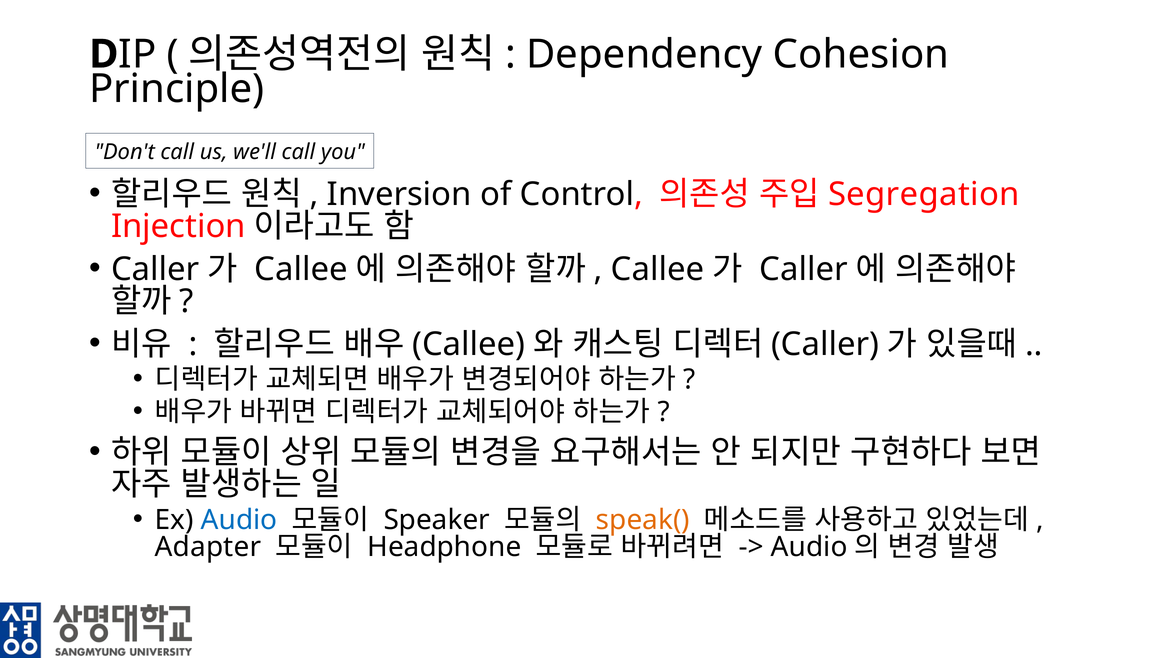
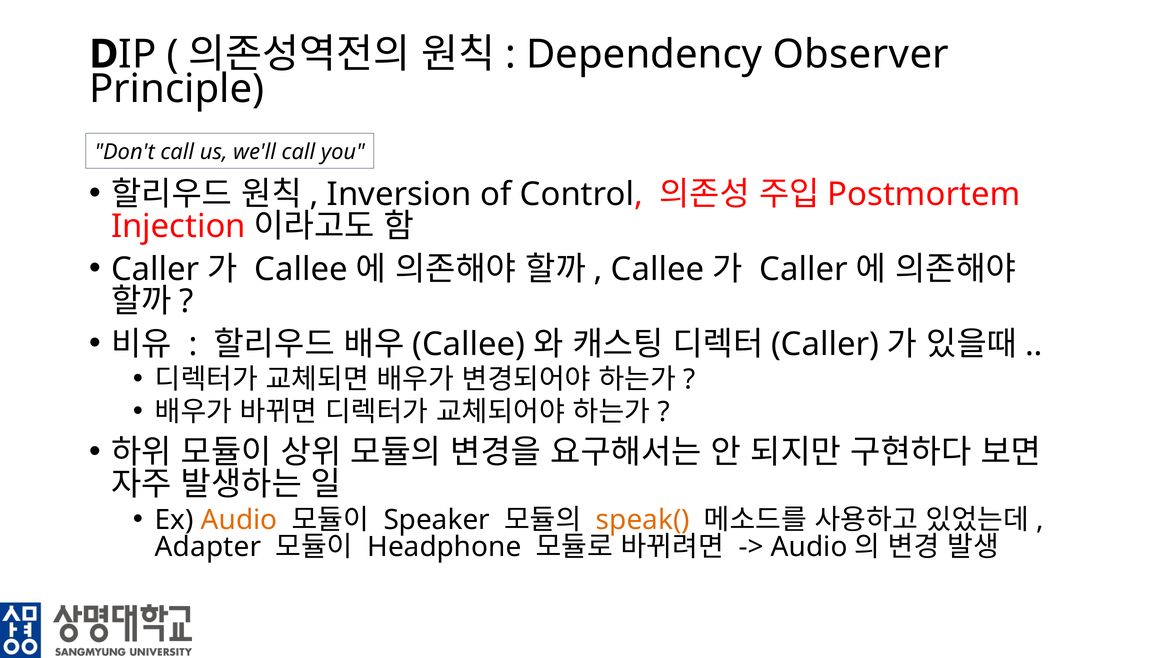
Cohesion: Cohesion -> Observer
Segregation: Segregation -> Postmortem
Audio at (239, 520) colour: blue -> orange
